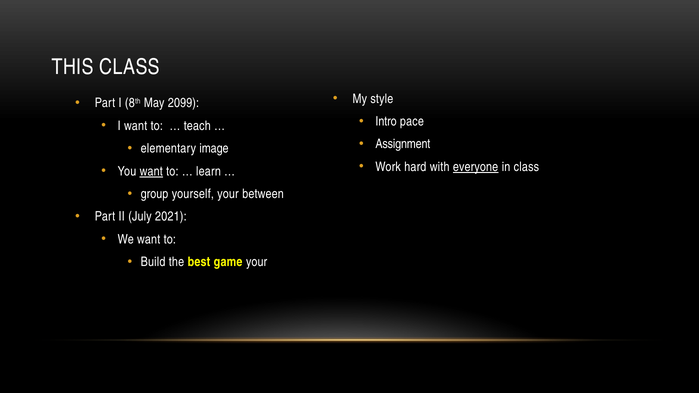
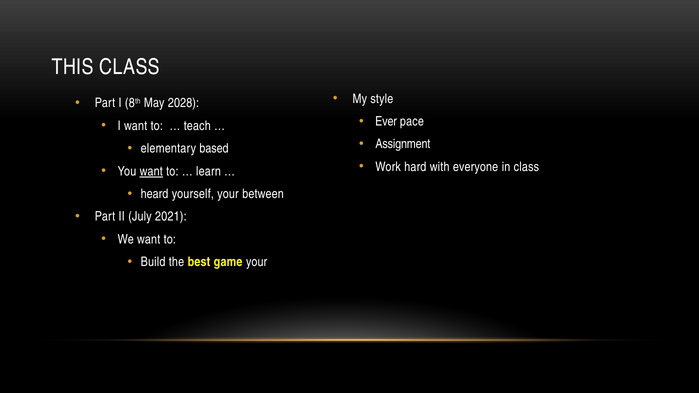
2099: 2099 -> 2028
Intro: Intro -> Ever
image: image -> based
everyone underline: present -> none
group: group -> heard
